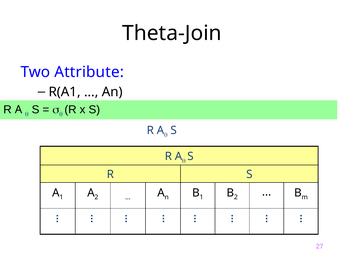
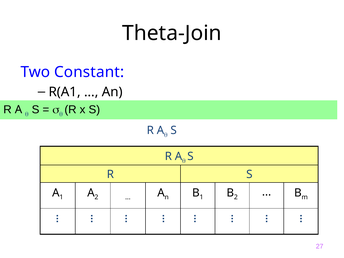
Attribute: Attribute -> Constant
